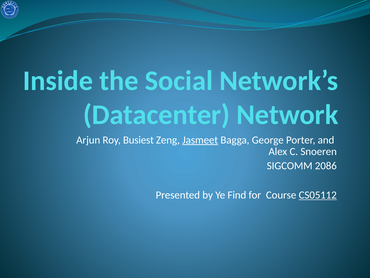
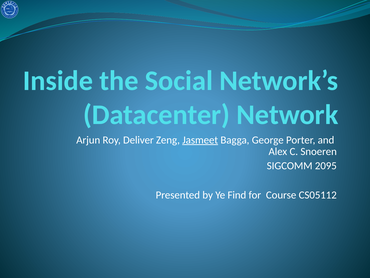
Busiest: Busiest -> Deliver
2086: 2086 -> 2095
CS05112 underline: present -> none
